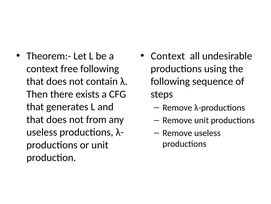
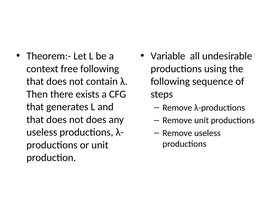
Context at (168, 56): Context -> Variable
not from: from -> does
